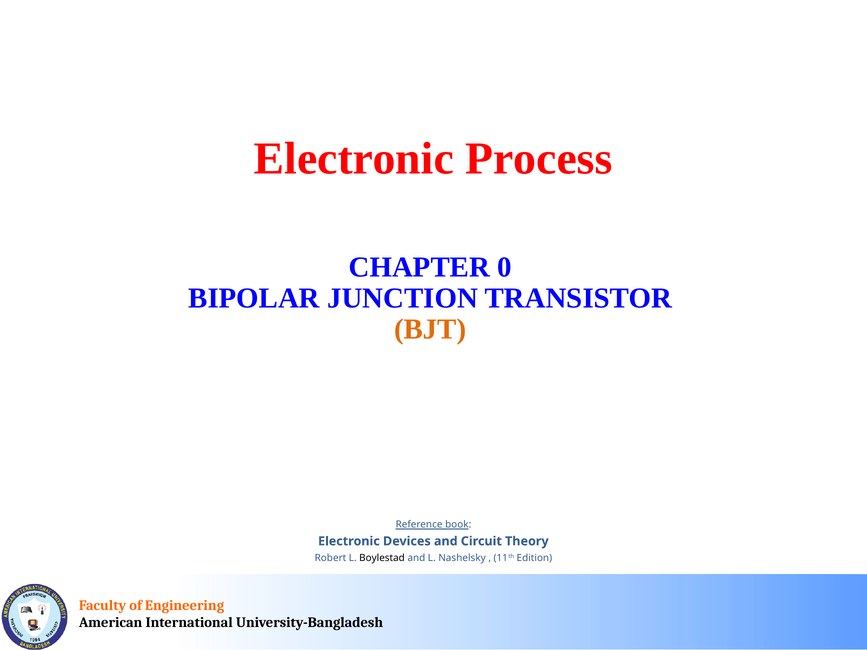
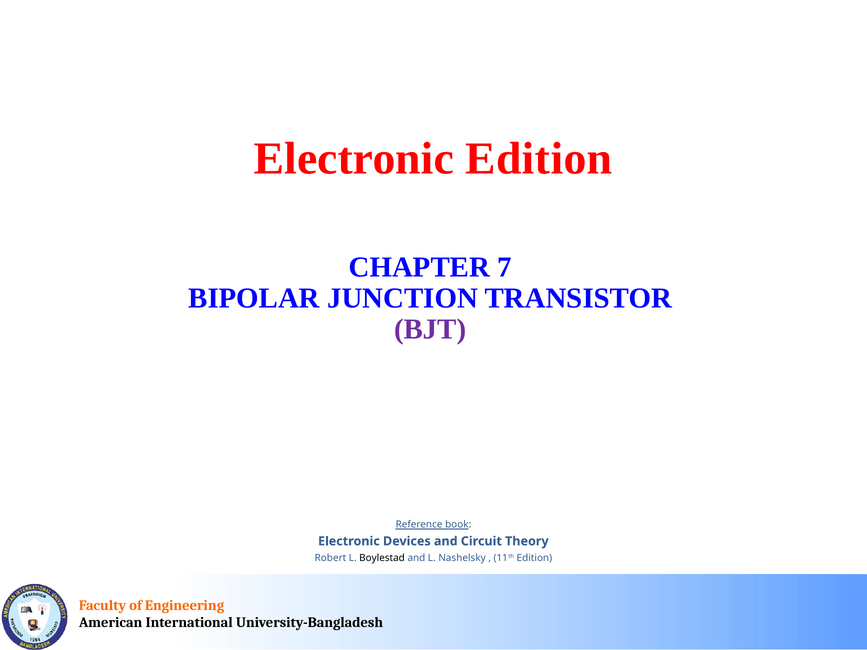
Electronic Process: Process -> Edition
0: 0 -> 7
BJT colour: orange -> purple
